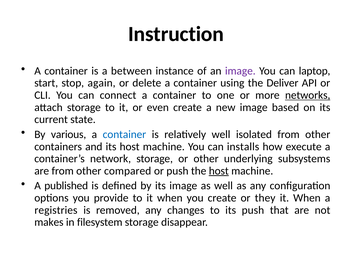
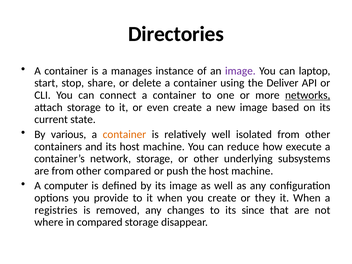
Instruction: Instruction -> Directories
between: between -> manages
again: again -> share
container at (124, 134) colour: blue -> orange
installs: installs -> reduce
host at (219, 171) underline: present -> none
published: published -> computer
its push: push -> since
makes: makes -> where
in filesystem: filesystem -> compared
